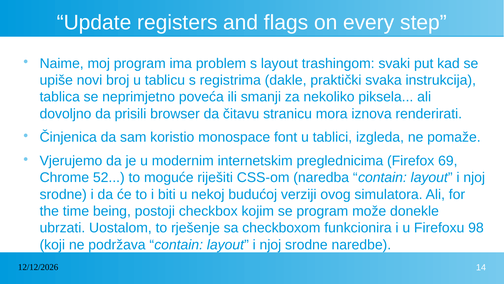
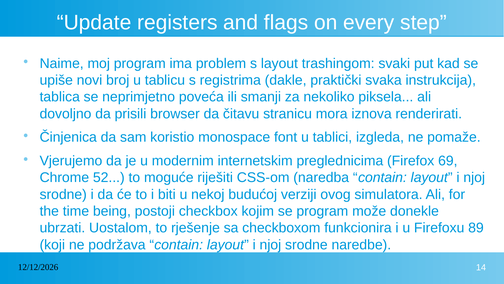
98: 98 -> 89
